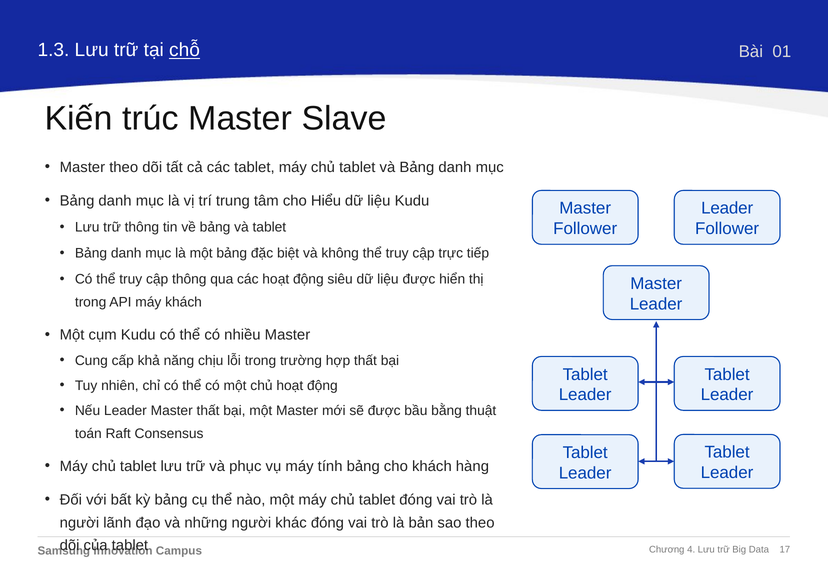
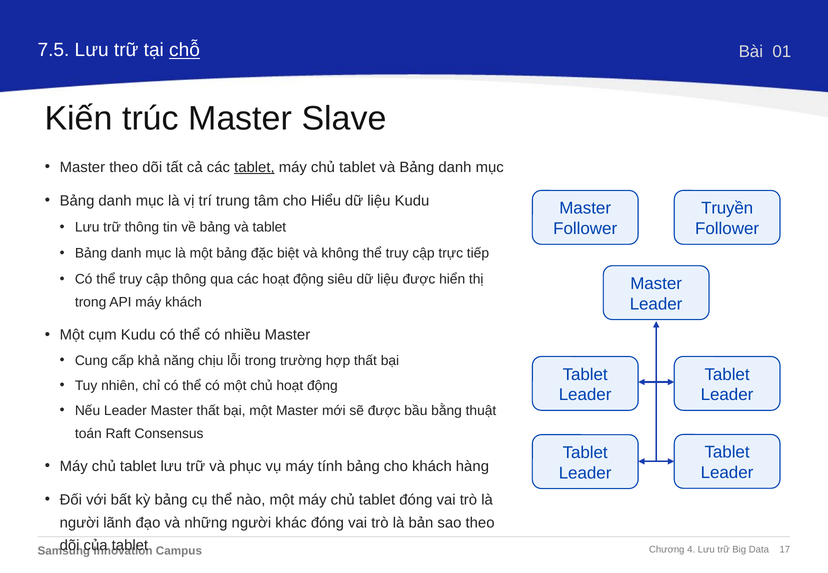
1.3: 1.3 -> 7.5
tablet at (254, 167) underline: none -> present
Leader at (727, 208): Leader -> Truyền
